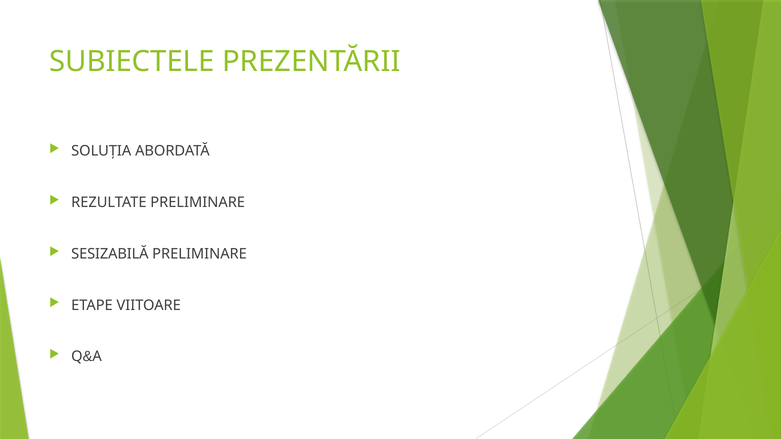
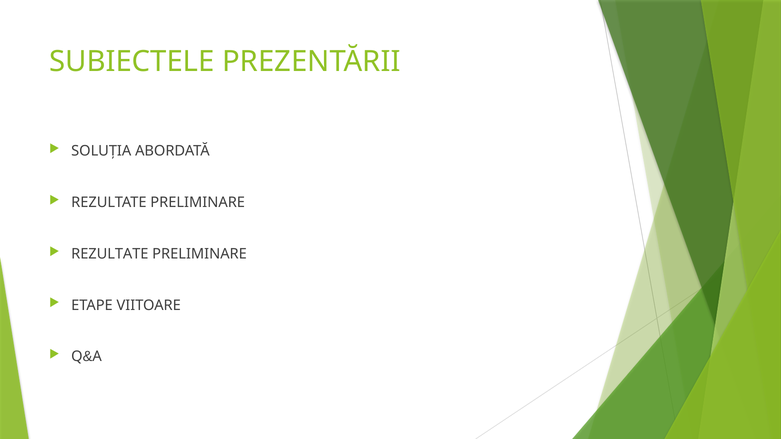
SESIZABILĂ at (110, 254): SESIZABILĂ -> REZULTATE
